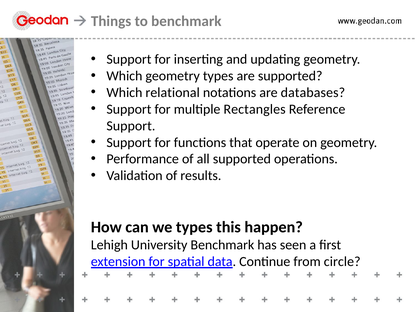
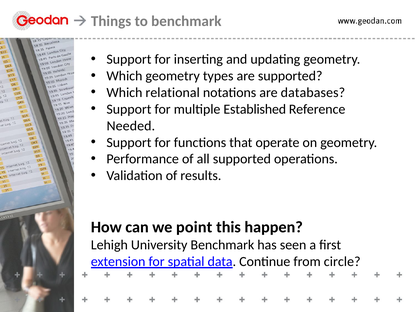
Rectangles: Rectangles -> Established
Support at (131, 126): Support -> Needed
we types: types -> point
